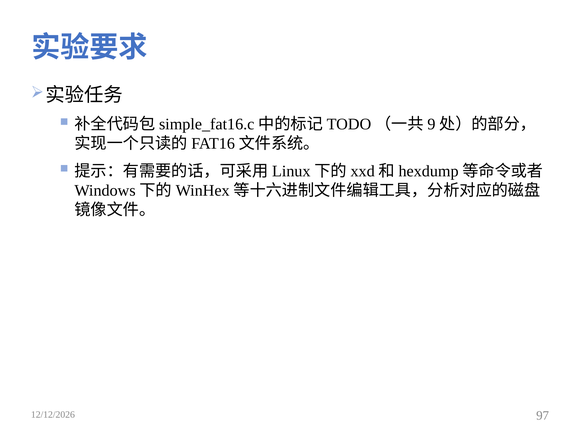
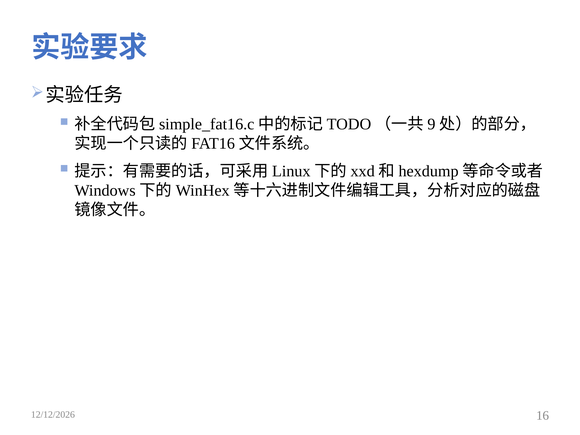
97: 97 -> 16
